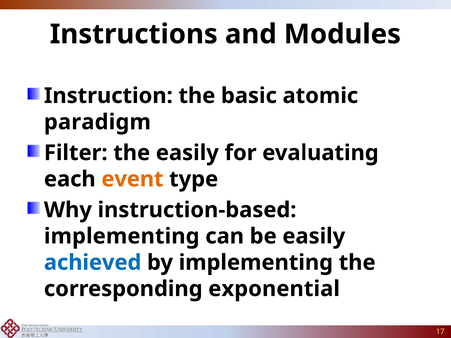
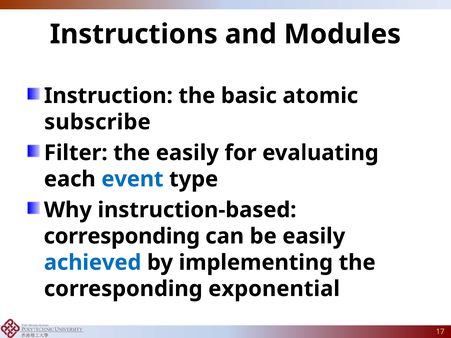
paradigm: paradigm -> subscribe
event colour: orange -> blue
implementing at (122, 236): implementing -> corresponding
